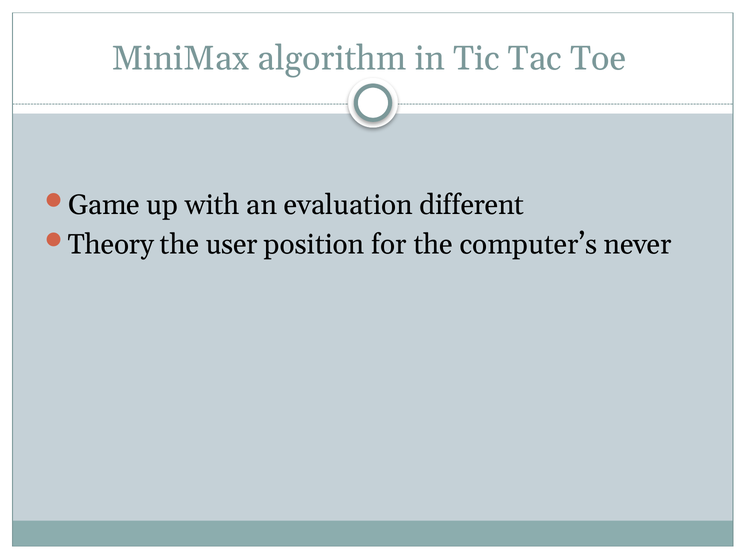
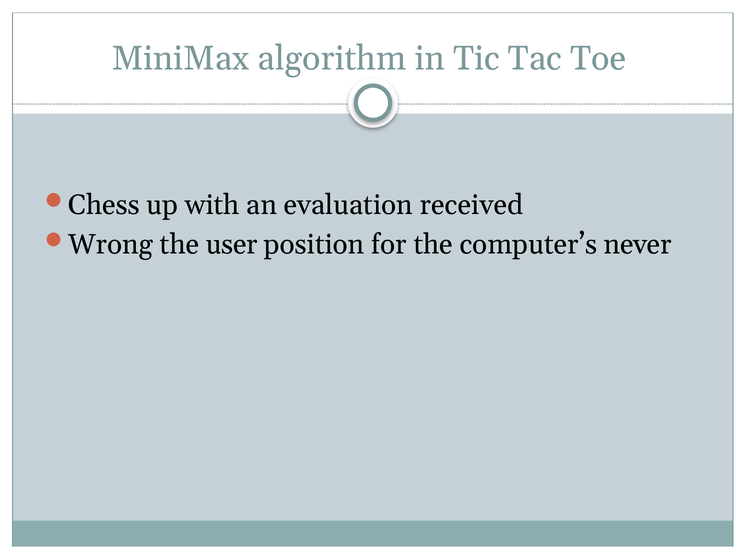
Game: Game -> Chess
different: different -> received
Theory: Theory -> Wrong
